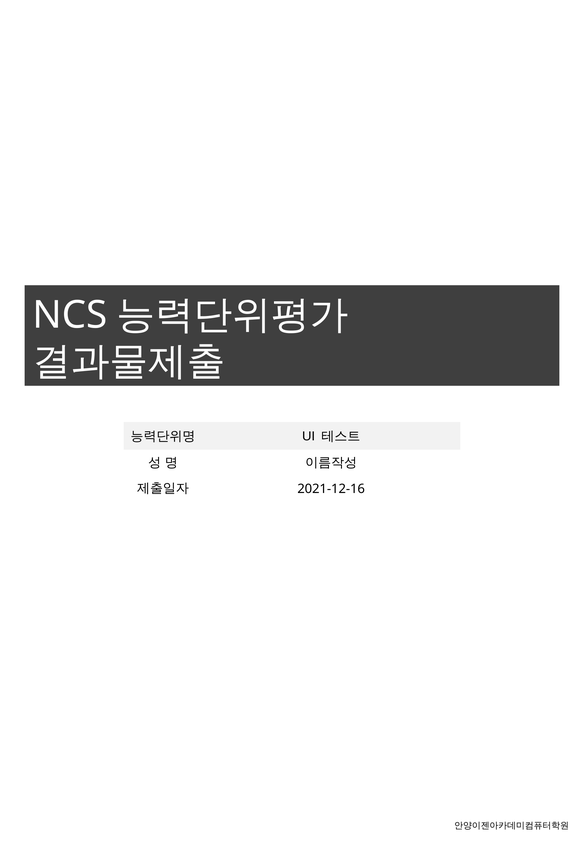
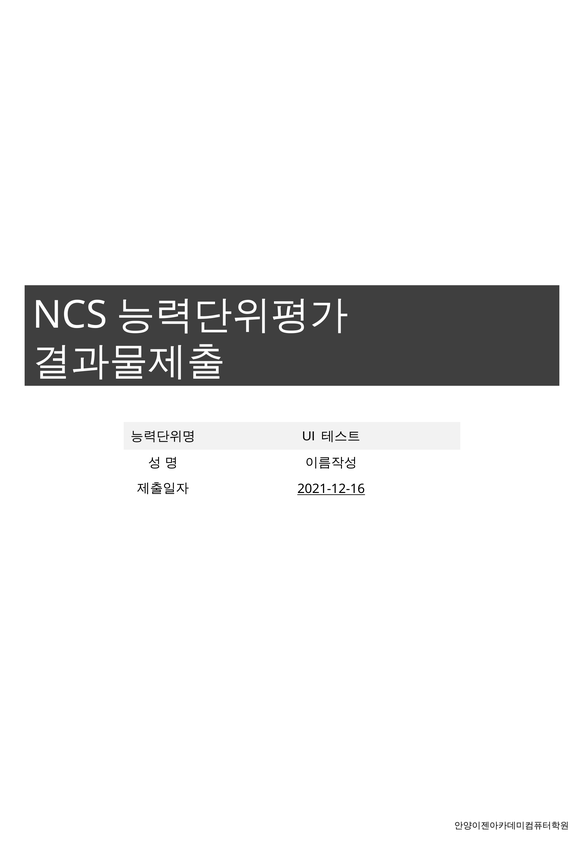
2021-12-16 underline: none -> present
